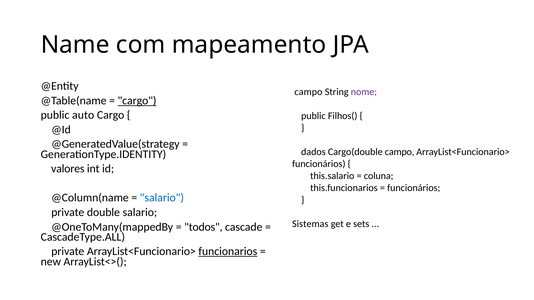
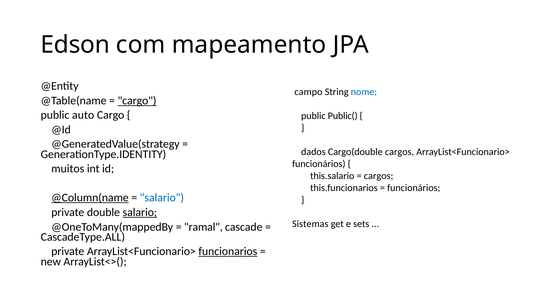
Name: Name -> Edson
nome colour: purple -> blue
Filhos(: Filhos( -> Public(
Cargo(double campo: campo -> cargos
valores: valores -> muitos
coluna at (379, 176): coluna -> cargos
@Column(name underline: none -> present
salario at (140, 213) underline: none -> present
todos: todos -> ramal
